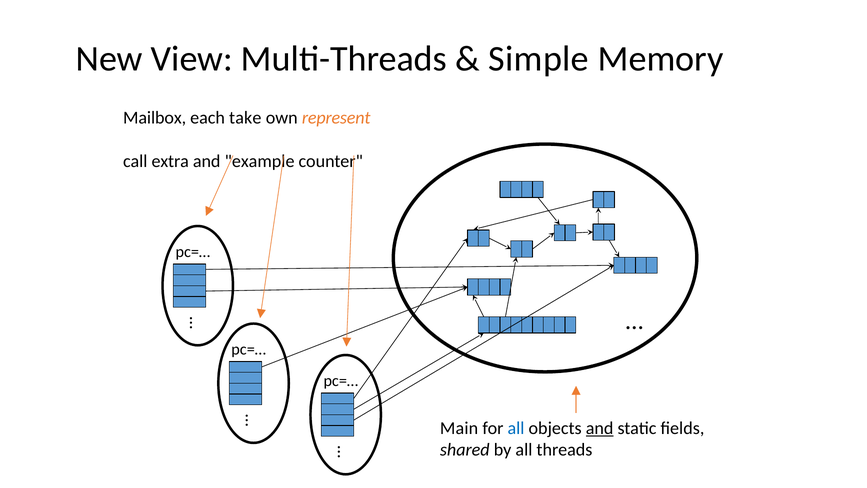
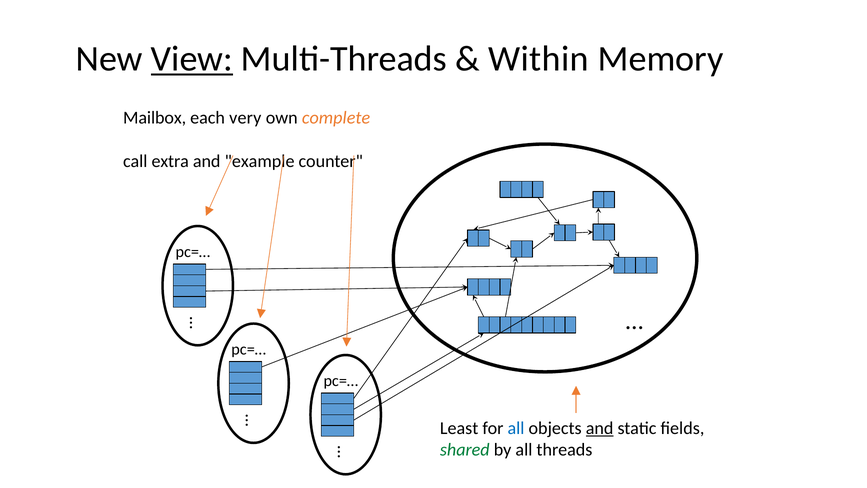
View underline: none -> present
Simple: Simple -> Within
take: take -> very
represent: represent -> complete
Main: Main -> Least
shared colour: black -> green
